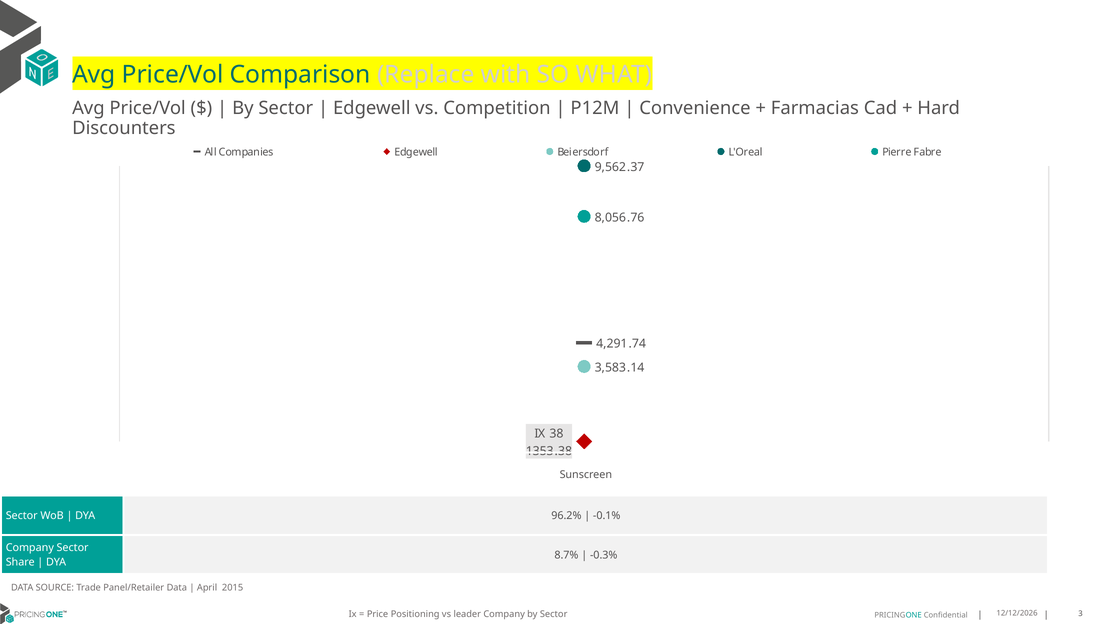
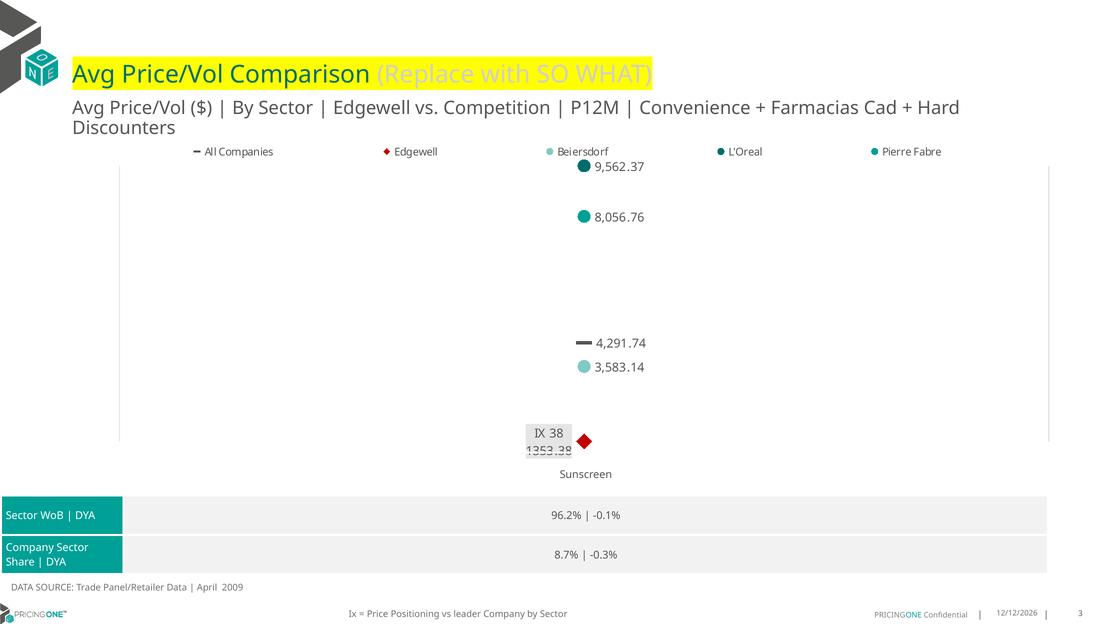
2015: 2015 -> 2009
